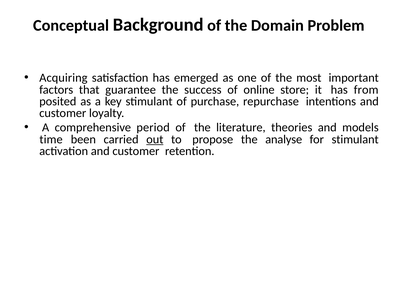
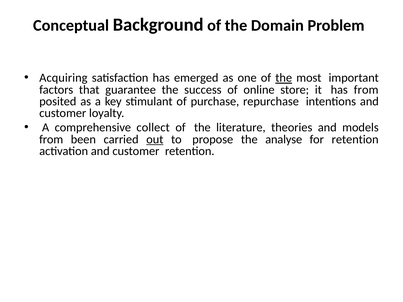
the at (284, 78) underline: none -> present
period: period -> collect
time at (51, 139): time -> from
for stimulant: stimulant -> retention
